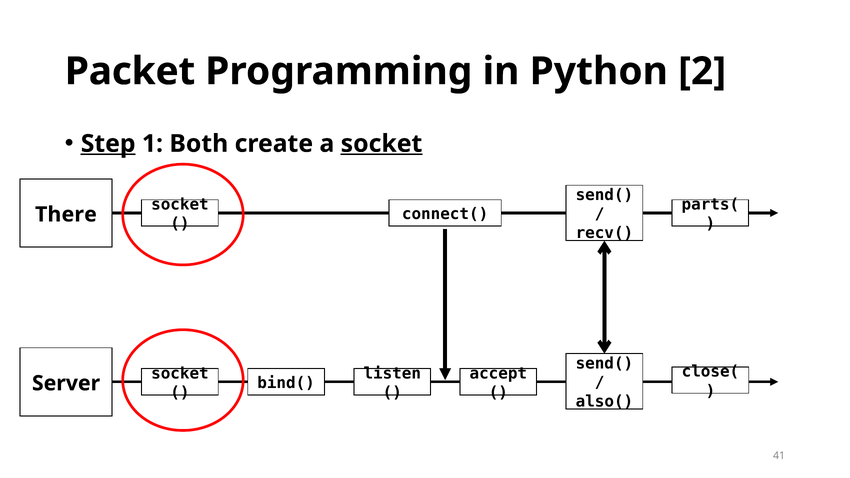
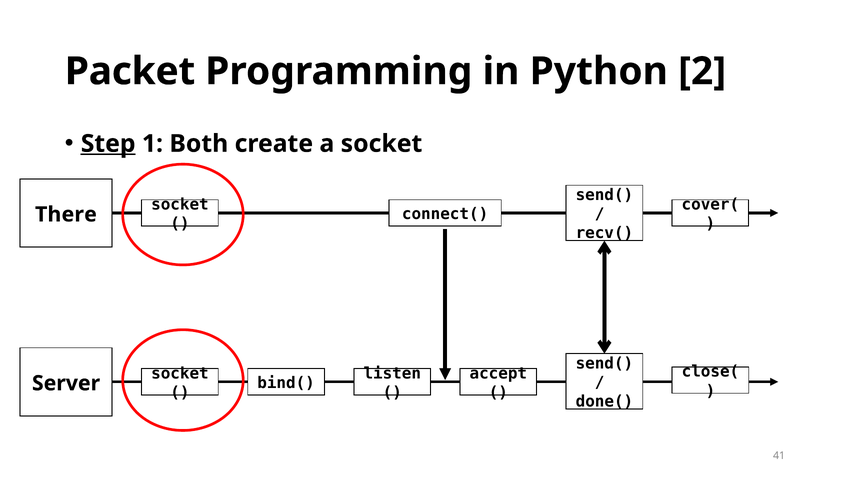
socket at (381, 144) underline: present -> none
parts(: parts( -> cover(
also(: also( -> done(
